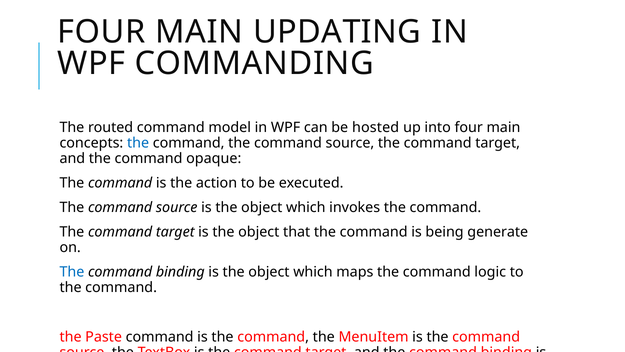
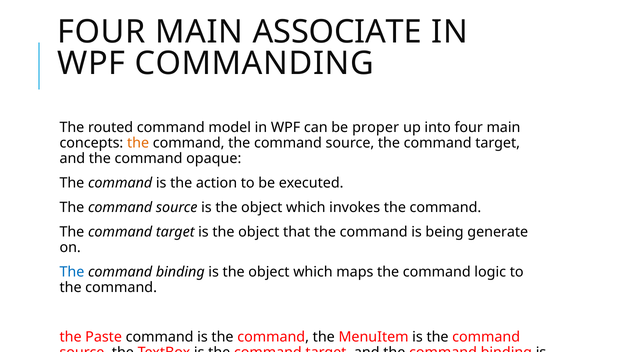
UPDATING: UPDATING -> ASSOCIATE
hosted: hosted -> proper
the at (138, 143) colour: blue -> orange
